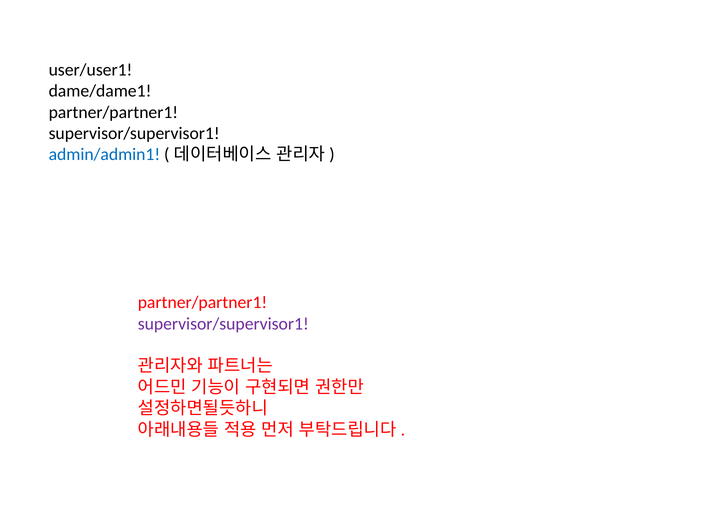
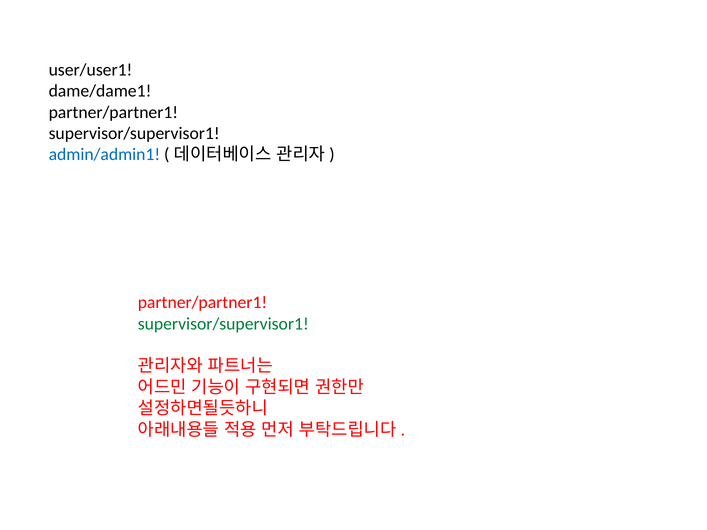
supervisor/supervisor1 at (223, 324) colour: purple -> green
